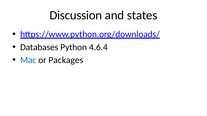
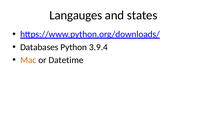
Discussion: Discussion -> Langauges
4.6.4: 4.6.4 -> 3.9.4
Mac colour: blue -> orange
Packages: Packages -> Datetime
